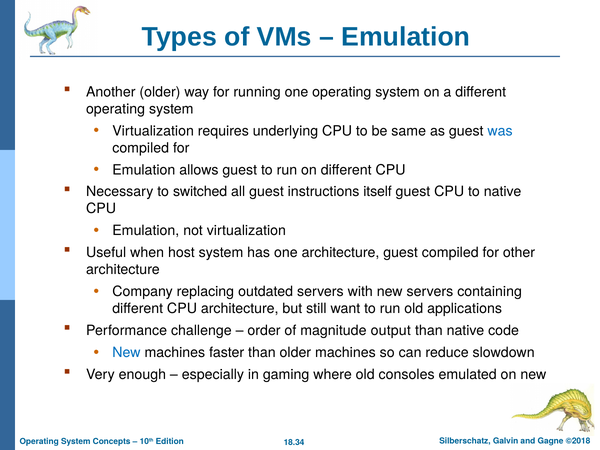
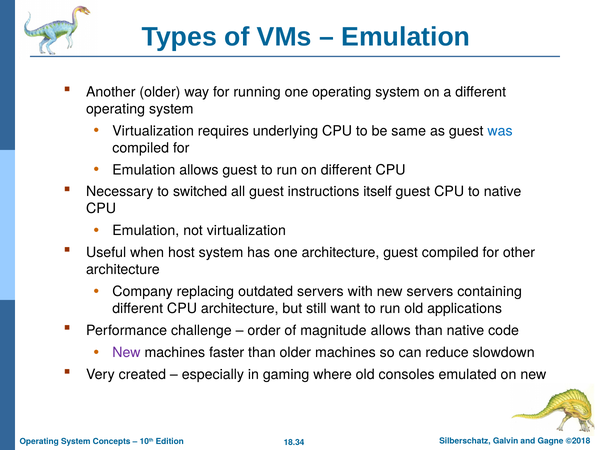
magnitude output: output -> allows
New at (126, 353) colour: blue -> purple
enough: enough -> created
